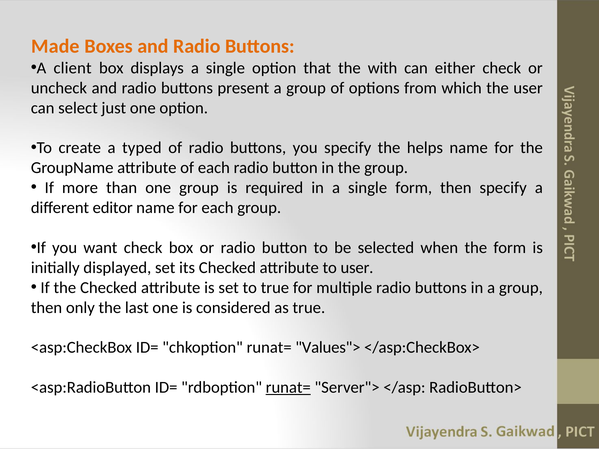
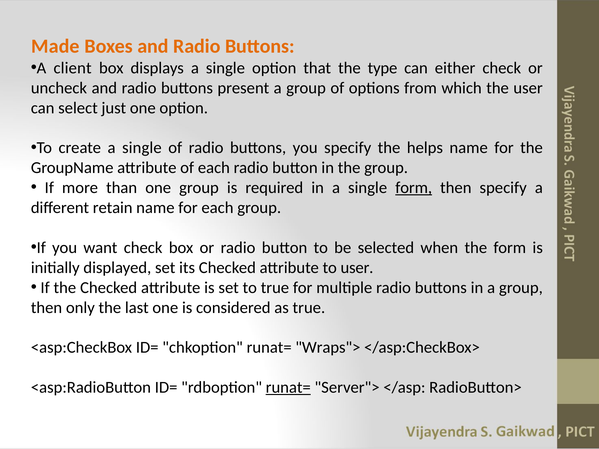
with: with -> type
create a typed: typed -> single
form at (414, 188) underline: none -> present
editor: editor -> retain
Values">: Values"> -> Wraps">
